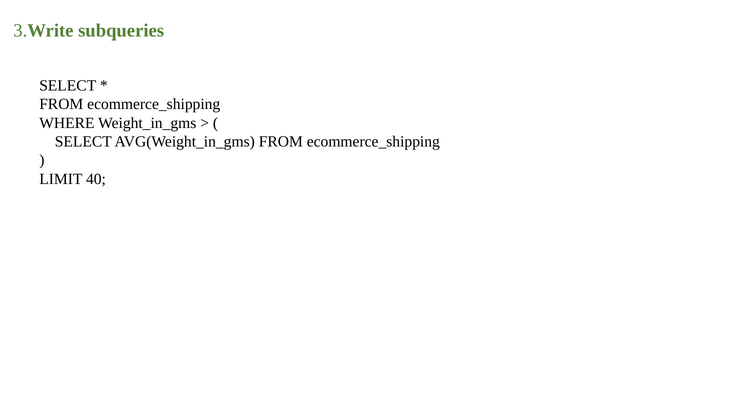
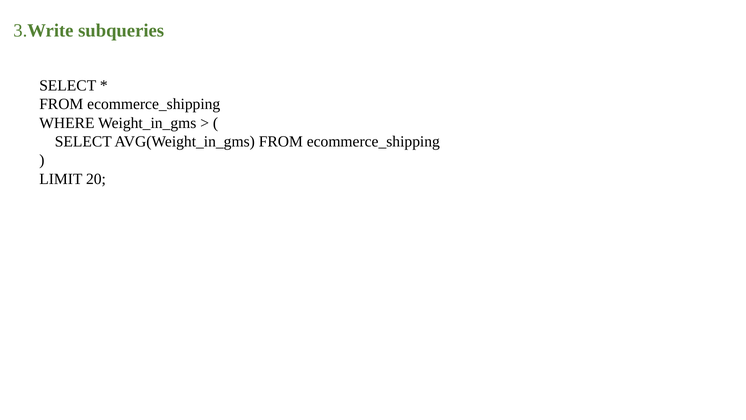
40: 40 -> 20
